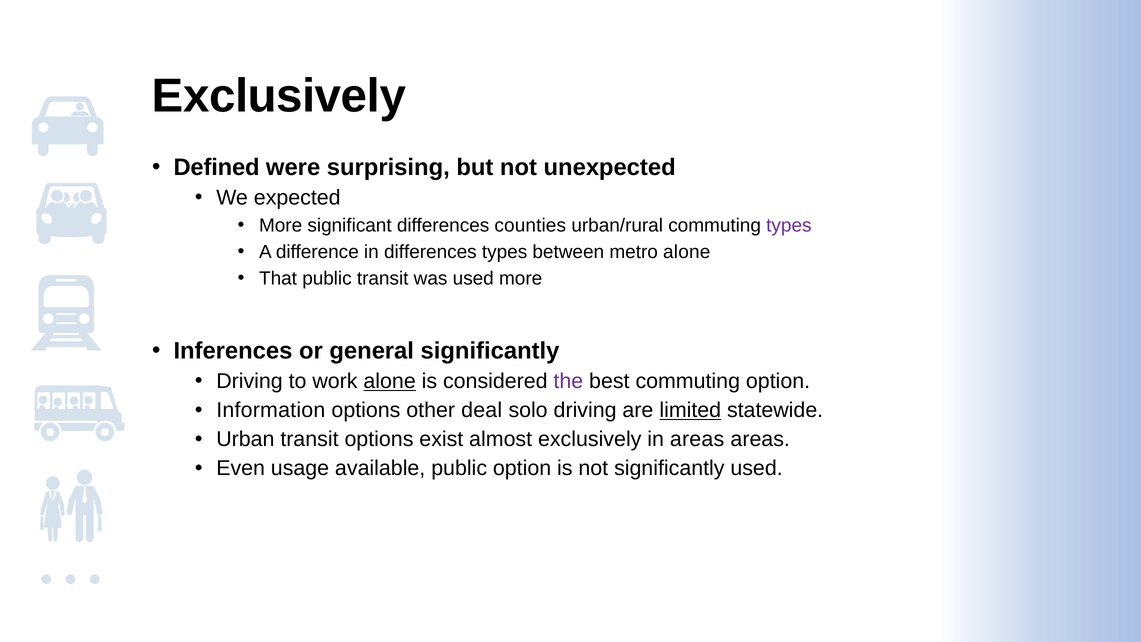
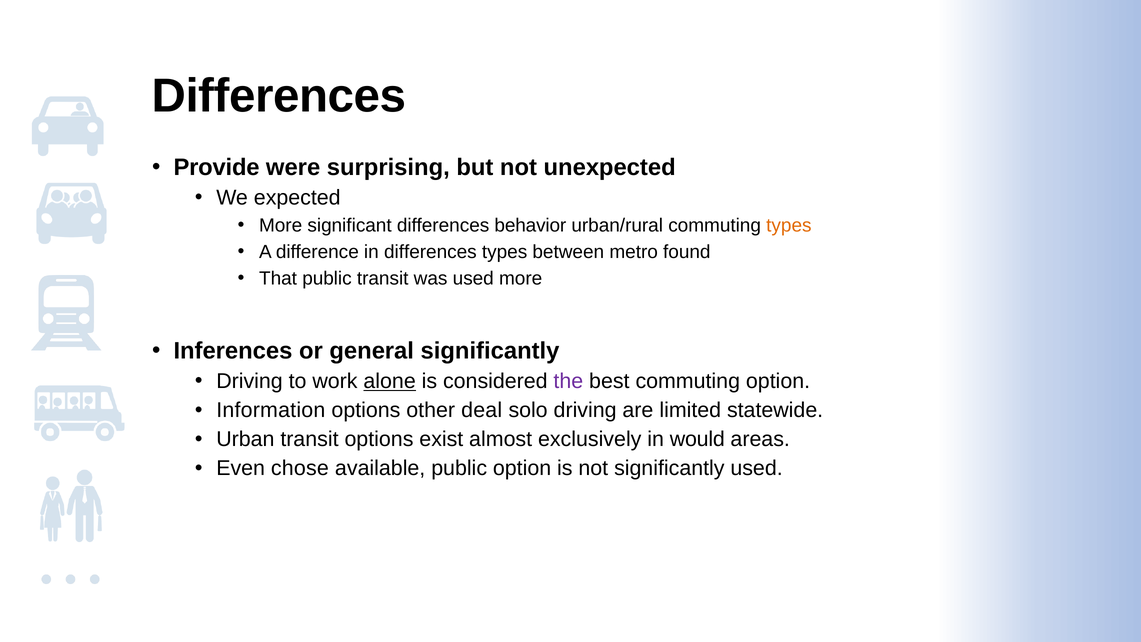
Exclusively at (279, 96): Exclusively -> Differences
Defined: Defined -> Provide
counties: counties -> behavior
types at (789, 225) colour: purple -> orange
metro alone: alone -> found
limited underline: present -> none
in areas: areas -> would
usage: usage -> chose
